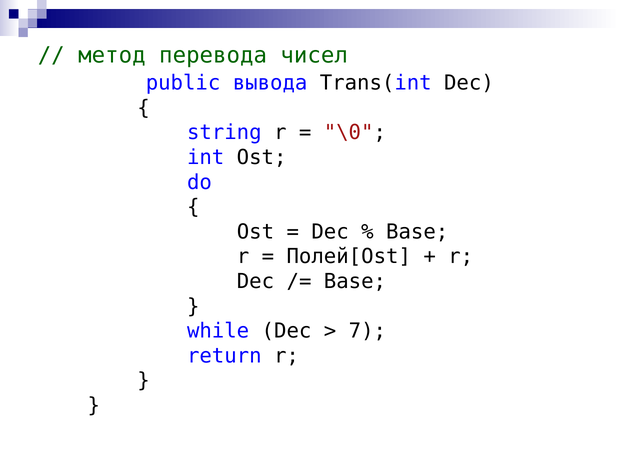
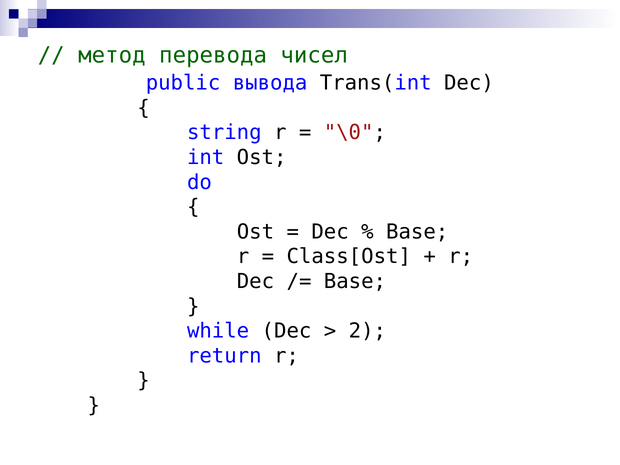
Полей[Ost: Полей[Ost -> Сlass[Ost
7: 7 -> 2
